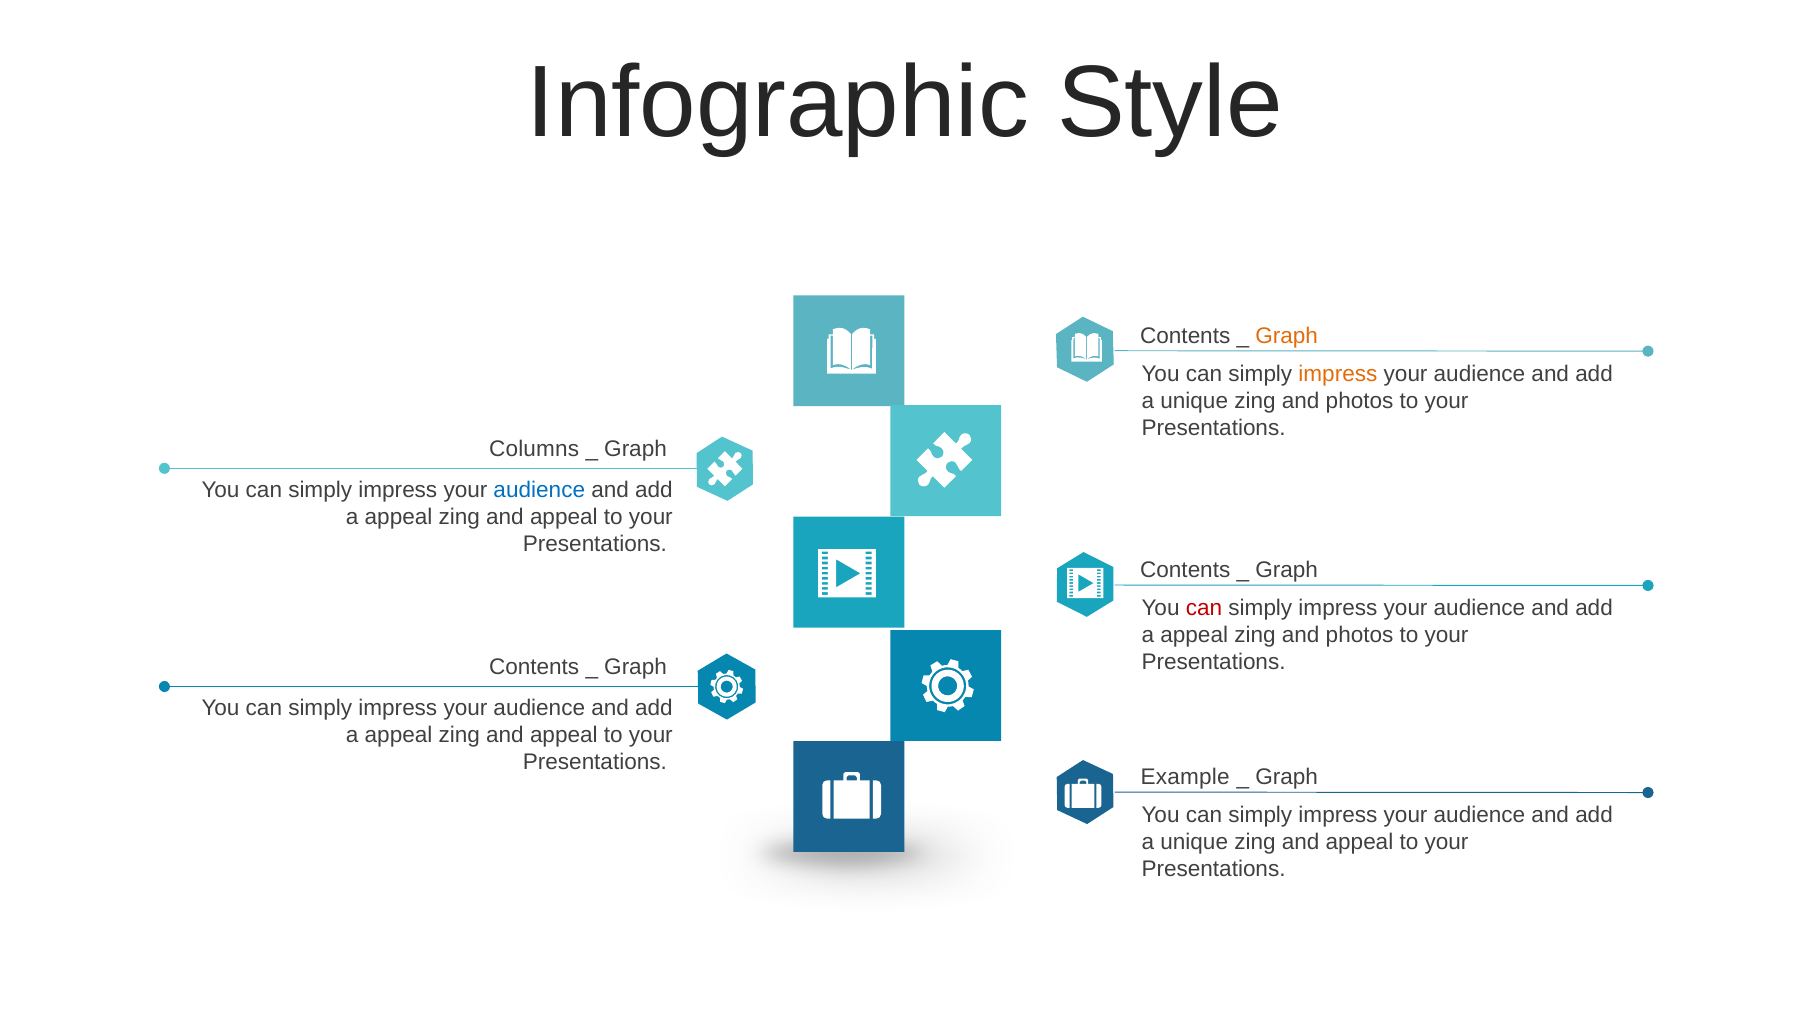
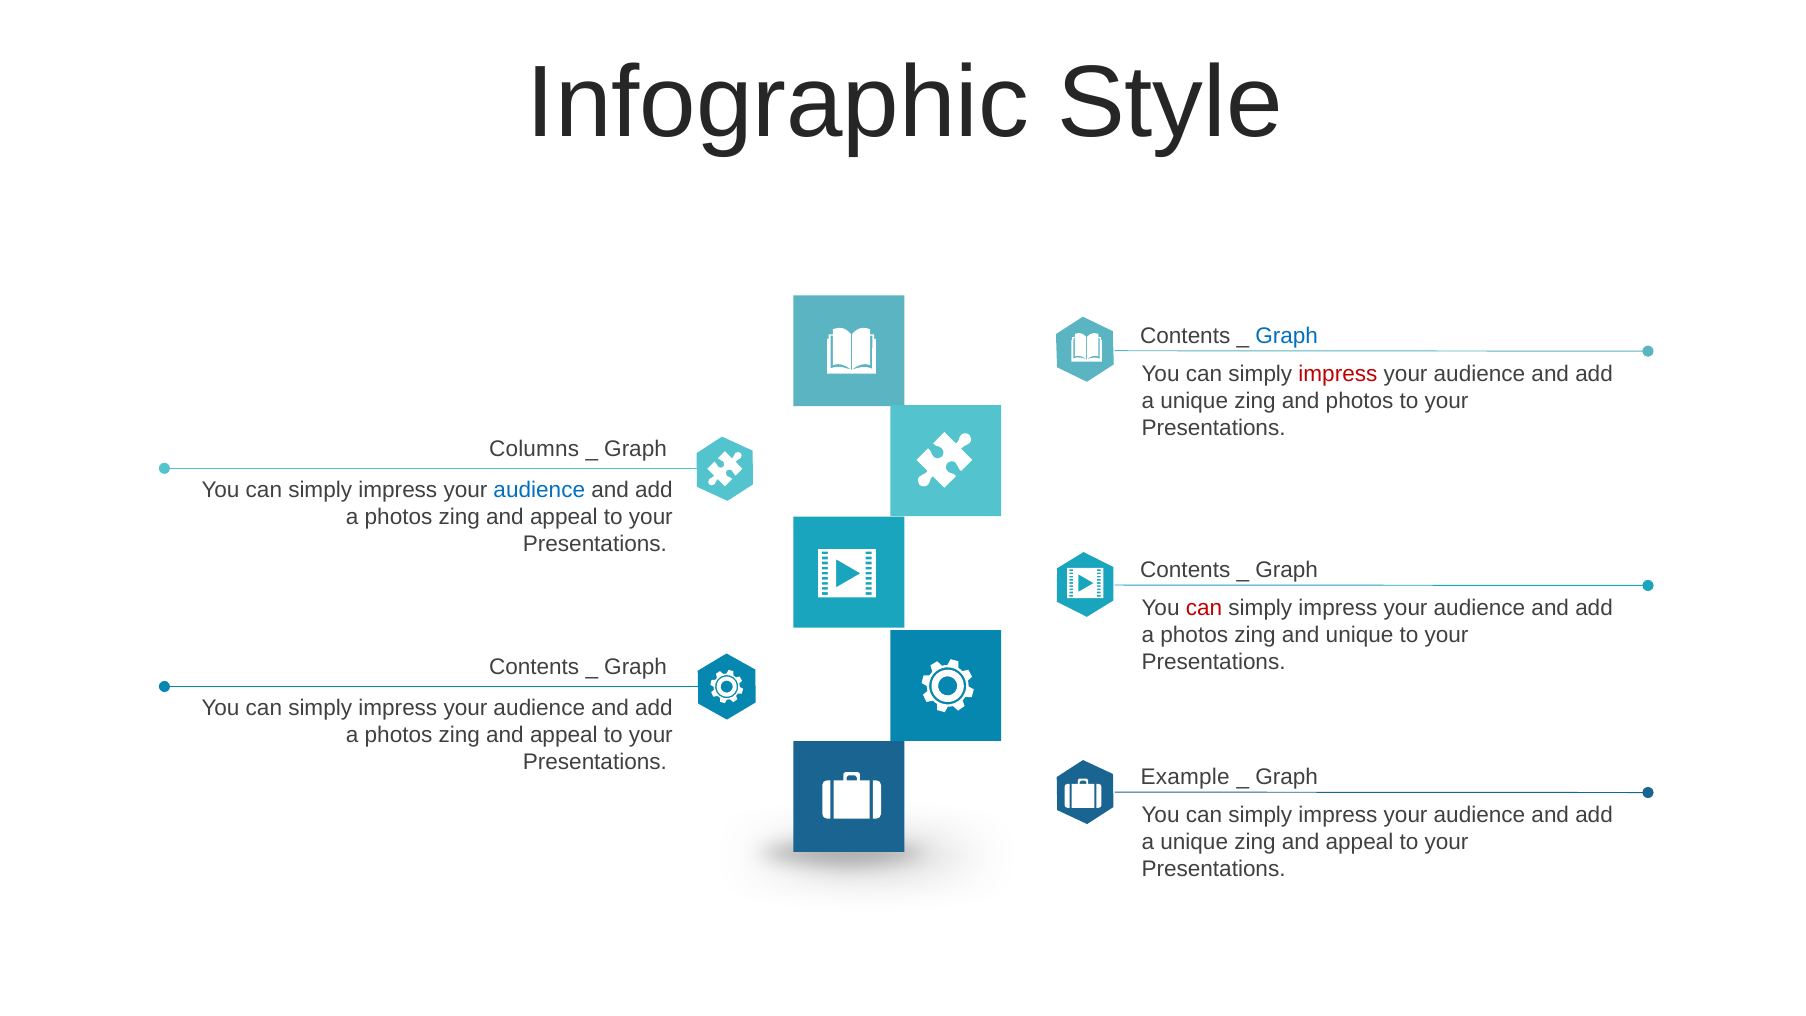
Graph at (1287, 336) colour: orange -> blue
impress at (1338, 374) colour: orange -> red
appeal at (399, 517): appeal -> photos
appeal at (1194, 635): appeal -> photos
photos at (1360, 635): photos -> unique
appeal at (399, 735): appeal -> photos
